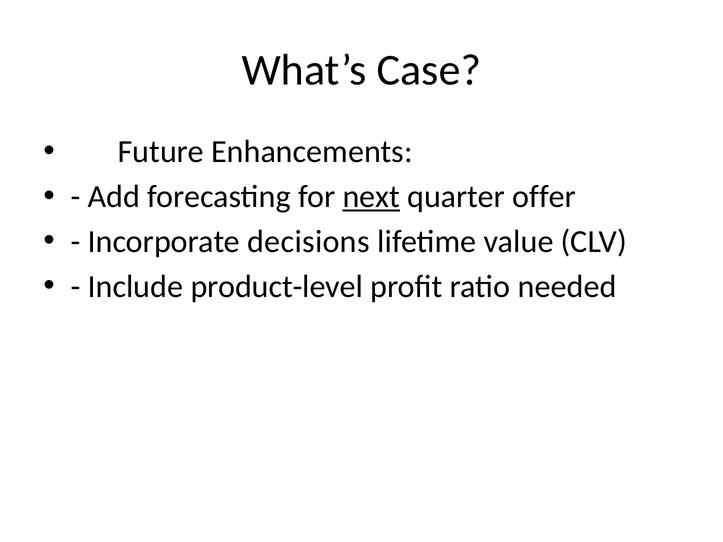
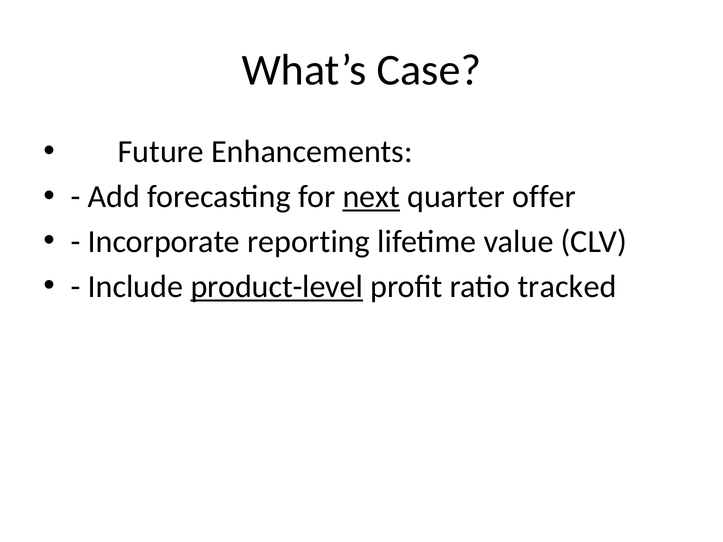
decisions: decisions -> reporting
product-level underline: none -> present
needed: needed -> tracked
